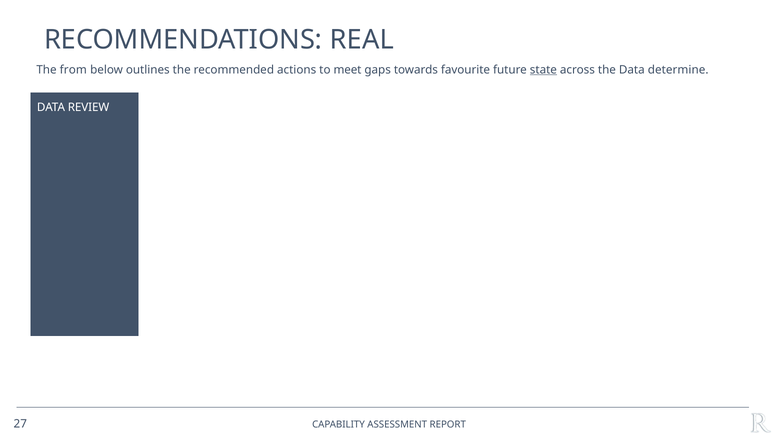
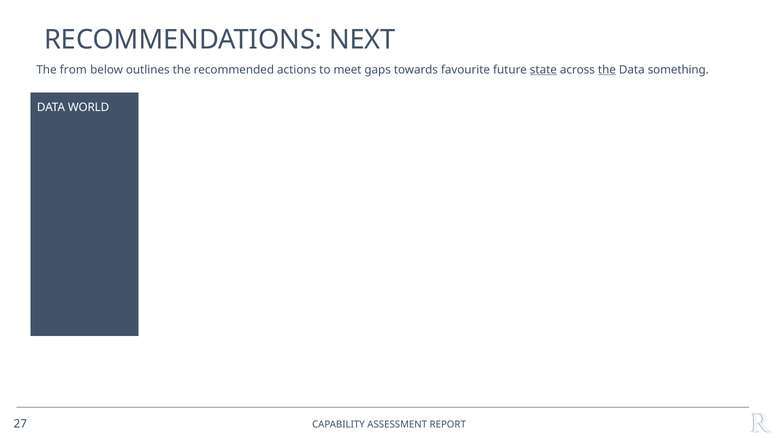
REAL: REAL -> NEXT
the at (607, 70) underline: none -> present
determine: determine -> something
REVIEW: REVIEW -> WORLD
